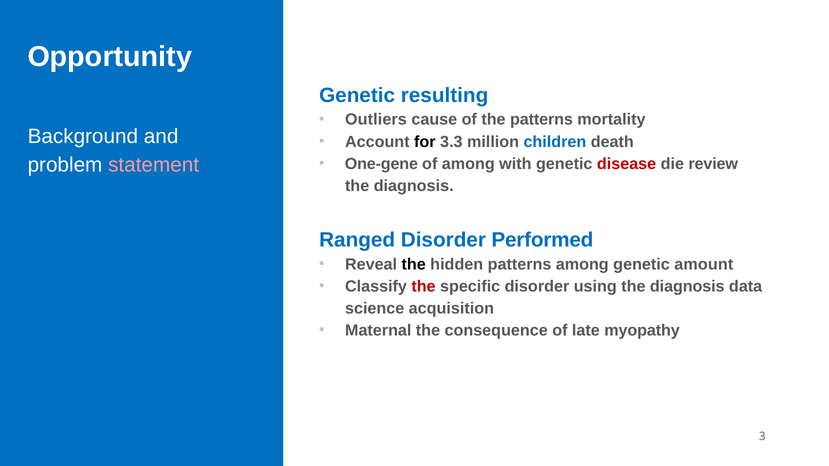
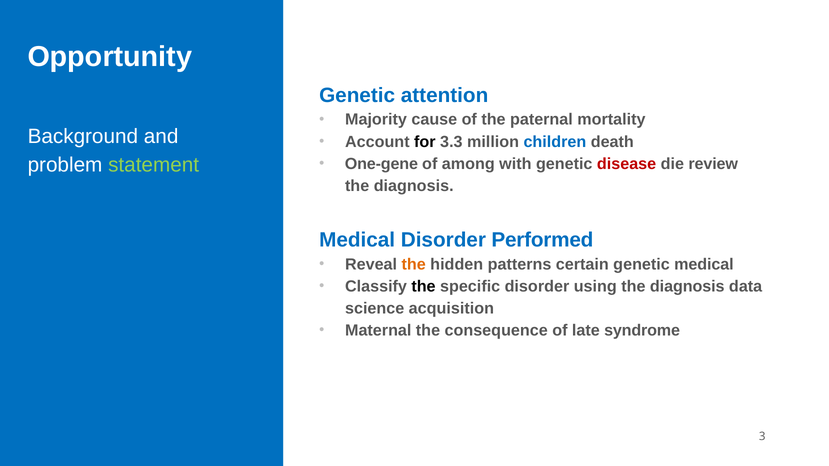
resulting: resulting -> attention
Outliers: Outliers -> Majority
the patterns: patterns -> paternal
statement colour: pink -> light green
Ranged at (357, 240): Ranged -> Medical
the at (414, 265) colour: black -> orange
patterns among: among -> certain
genetic amount: amount -> medical
the at (424, 287) colour: red -> black
myopathy: myopathy -> syndrome
